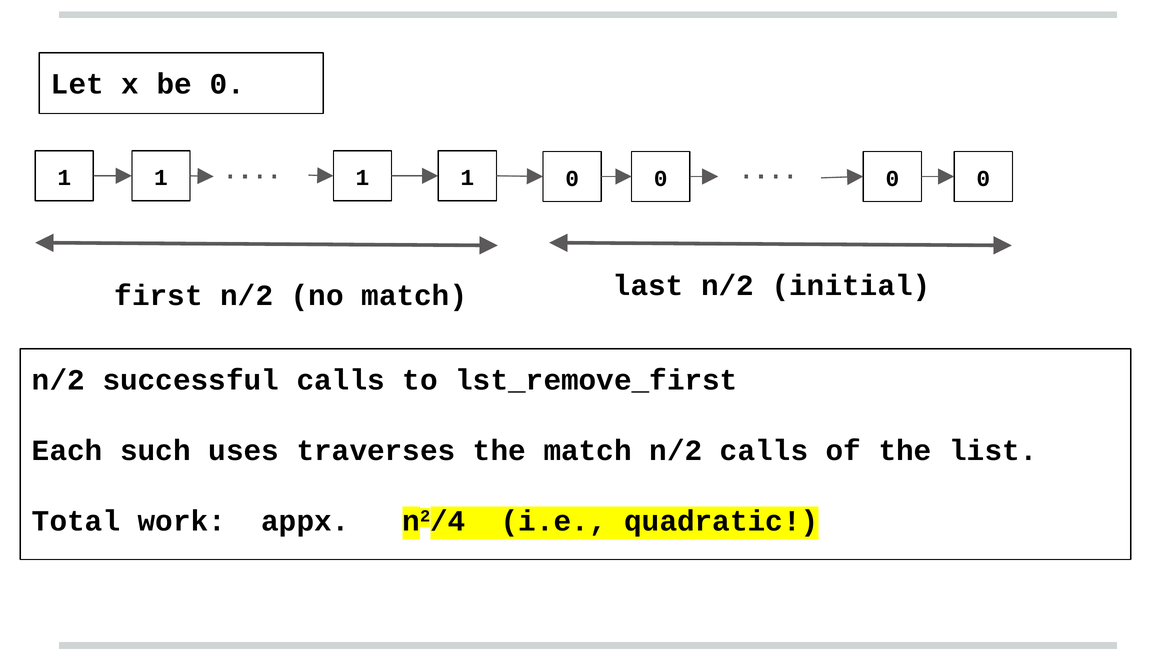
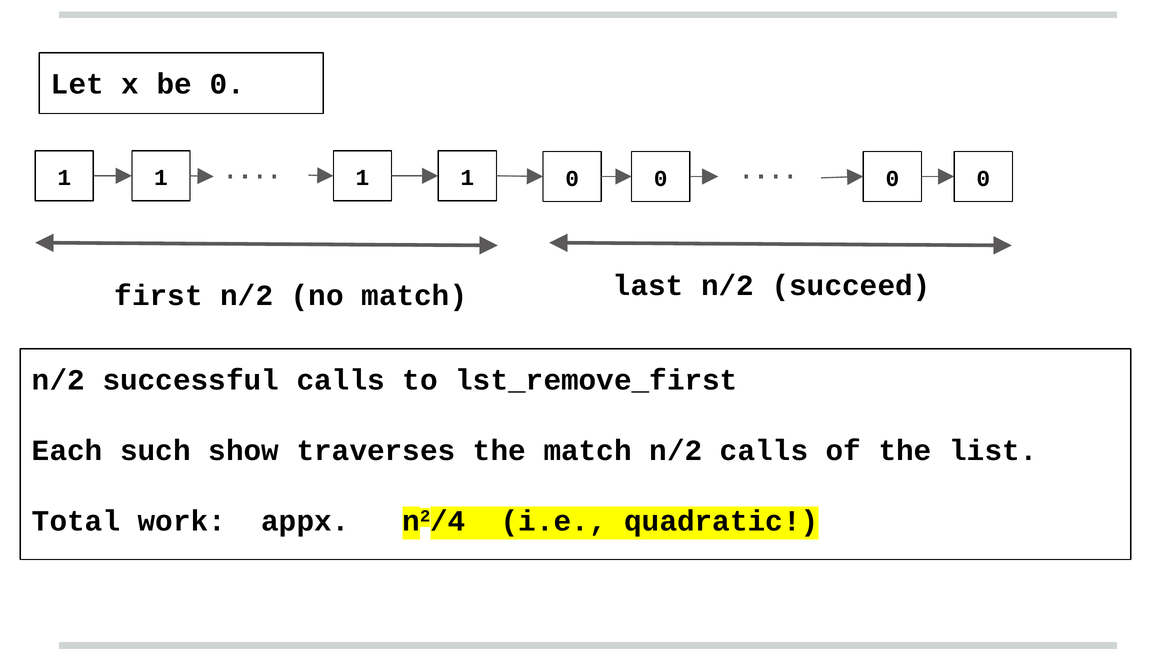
initial: initial -> succeed
uses: uses -> show
